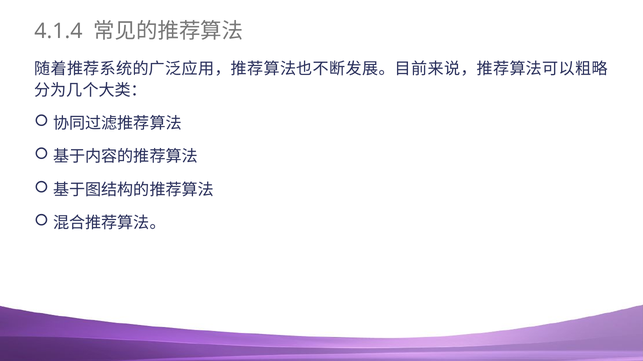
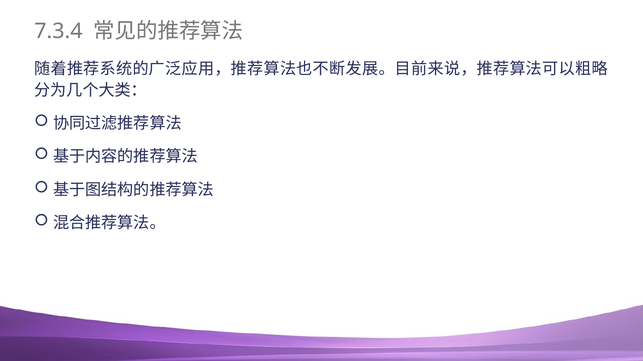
4.1.4: 4.1.4 -> 7.3.4
